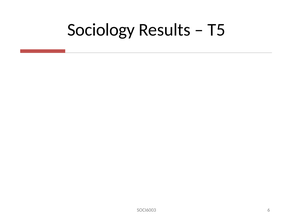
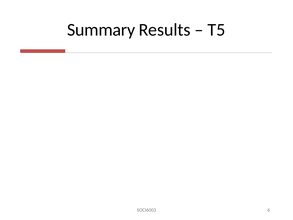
Sociology: Sociology -> Summary
